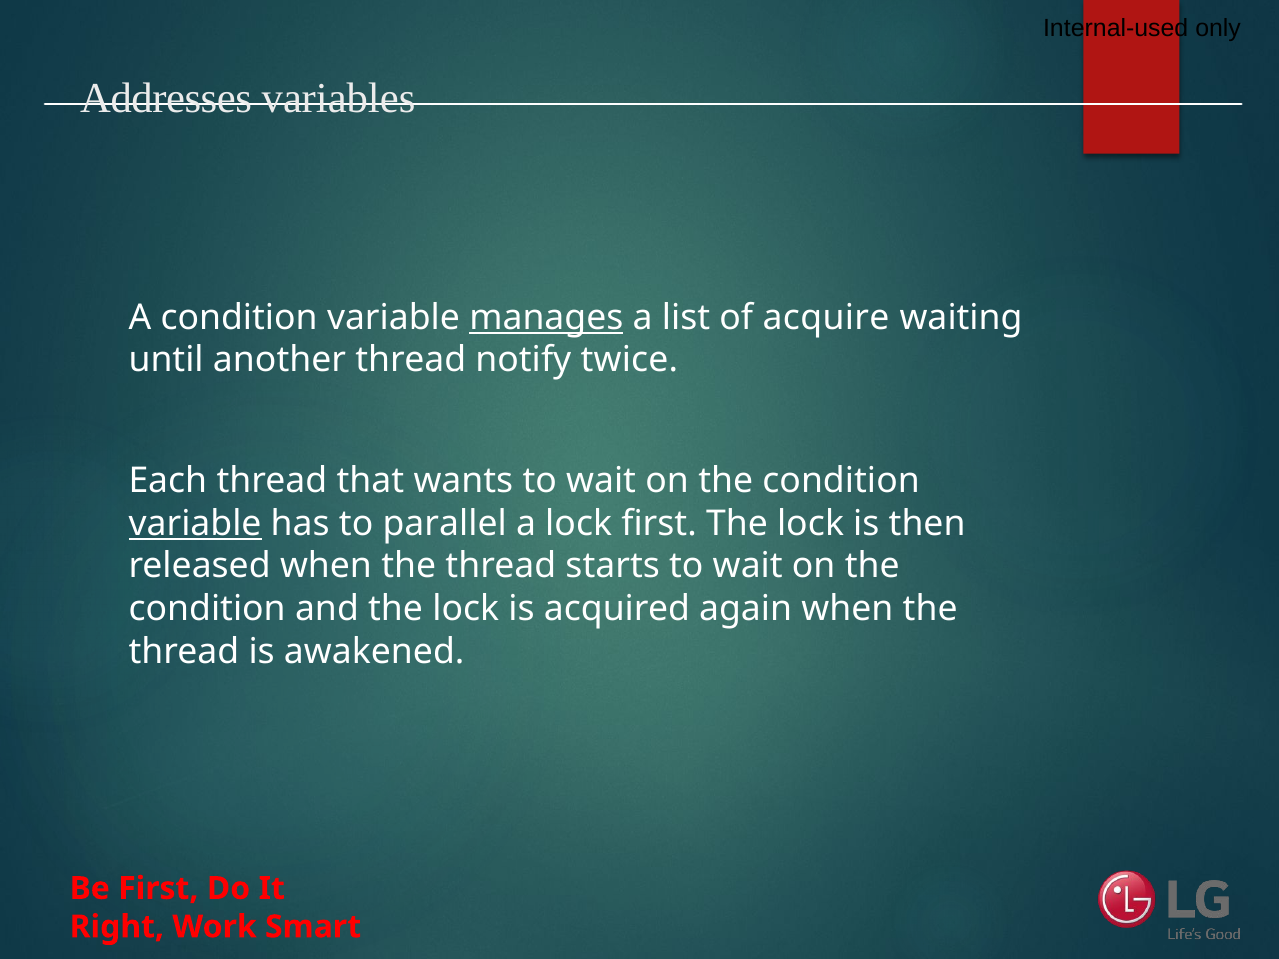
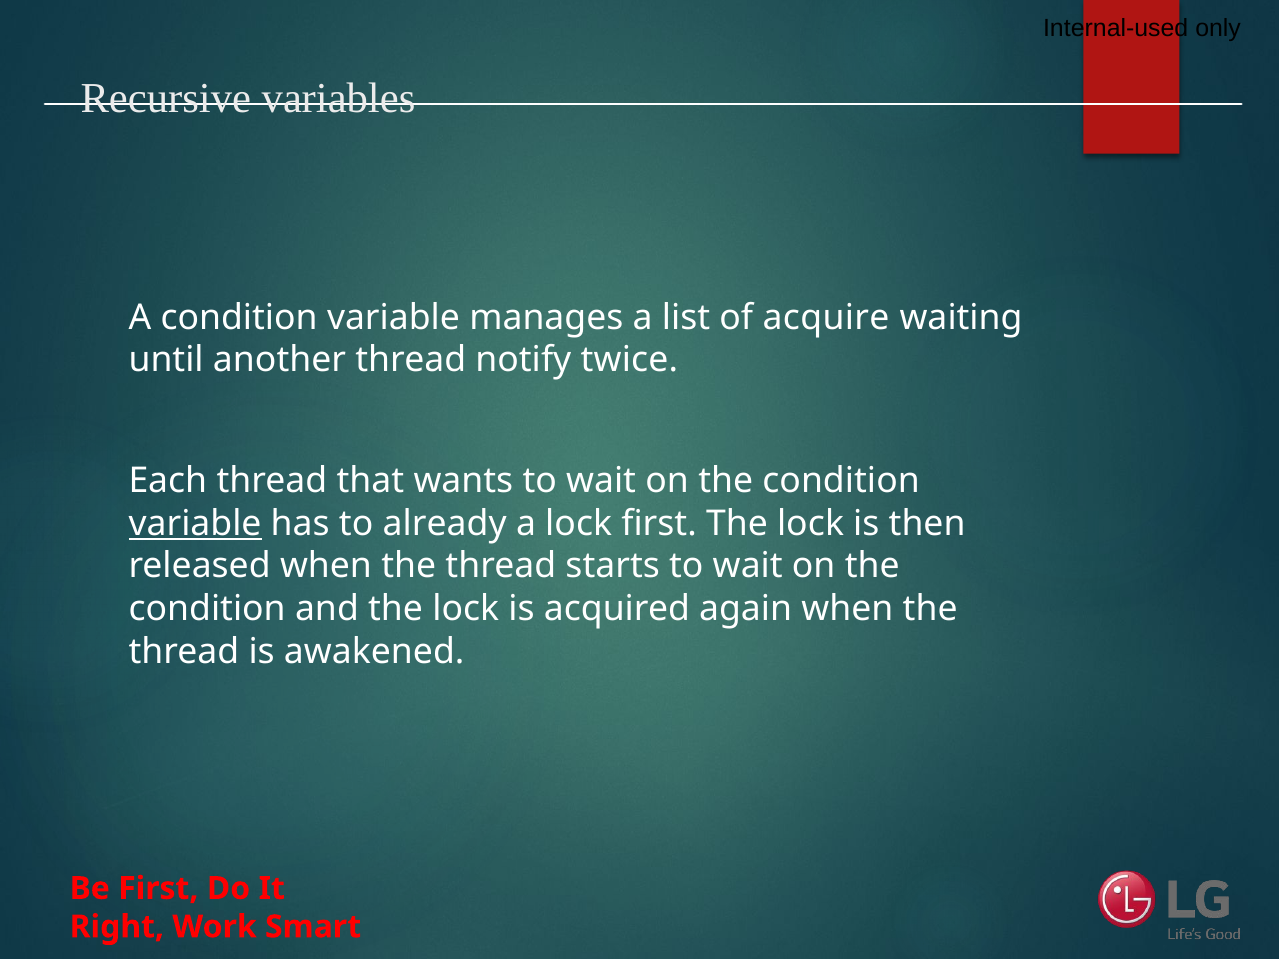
Addresses: Addresses -> Recursive
manages underline: present -> none
parallel: parallel -> already
